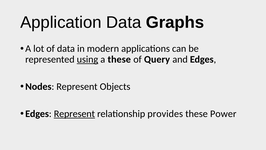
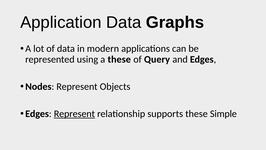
using underline: present -> none
provides: provides -> supports
Power: Power -> Simple
